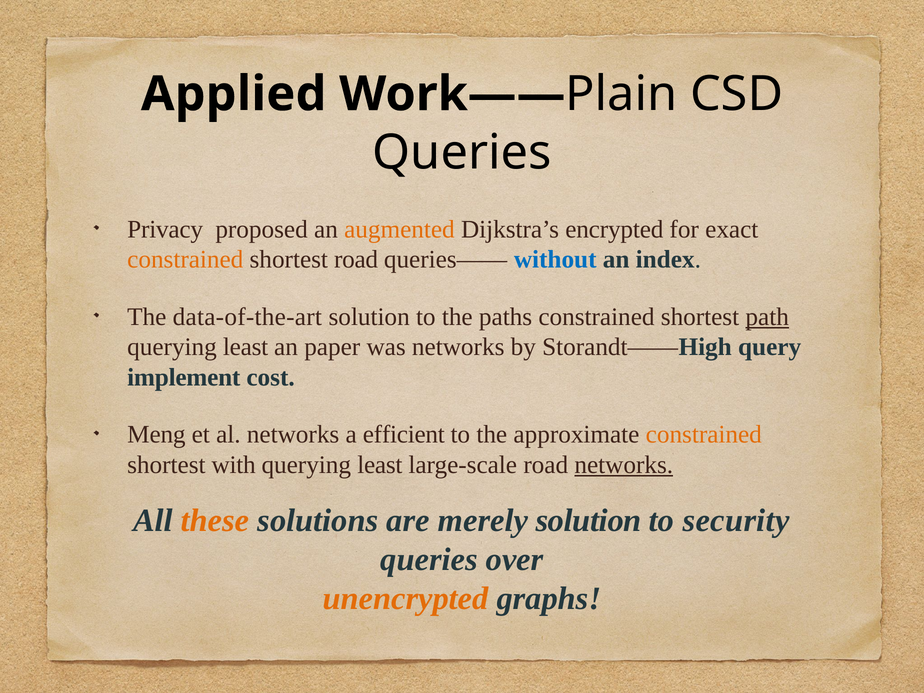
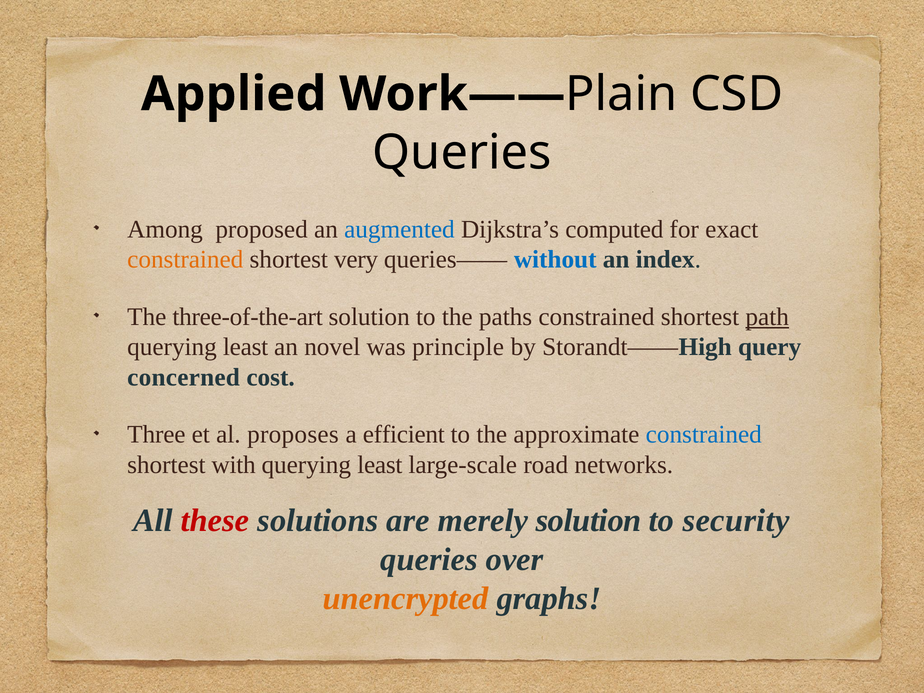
Privacy: Privacy -> Among
augmented colour: orange -> blue
encrypted: encrypted -> computed
shortest road: road -> very
data-of-the-art: data-of-the-art -> three-of-the-art
paper: paper -> novel
was networks: networks -> principle
implement: implement -> concerned
Meng: Meng -> Three
al networks: networks -> proposes
constrained at (704, 435) colour: orange -> blue
networks at (624, 465) underline: present -> none
these colour: orange -> red
